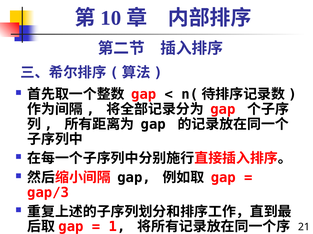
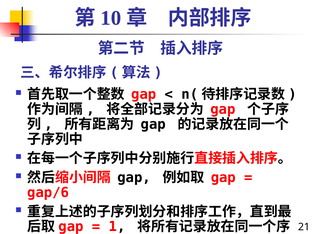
gap/3: gap/3 -> gap/6
